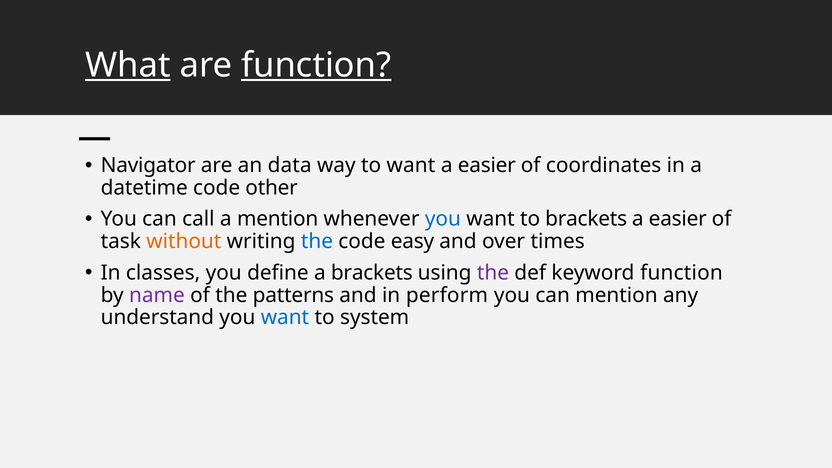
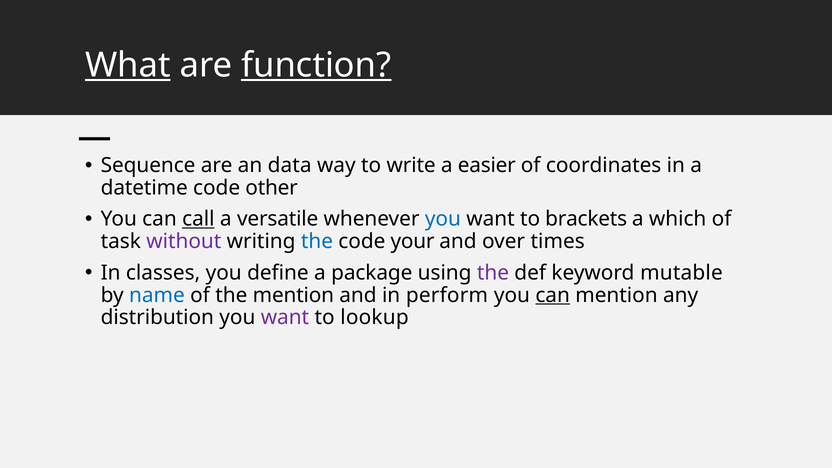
Navigator: Navigator -> Sequence
to want: want -> write
call underline: none -> present
a mention: mention -> versatile
easier at (678, 219): easier -> which
without colour: orange -> purple
easy: easy -> your
a brackets: brackets -> package
keyword function: function -> mutable
name colour: purple -> blue
the patterns: patterns -> mention
can at (553, 295) underline: none -> present
understand: understand -> distribution
want at (285, 318) colour: blue -> purple
system: system -> lookup
